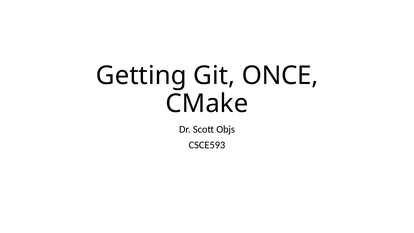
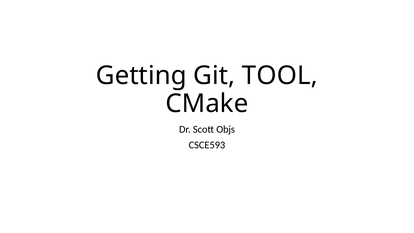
ONCE: ONCE -> TOOL
